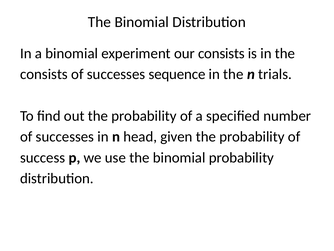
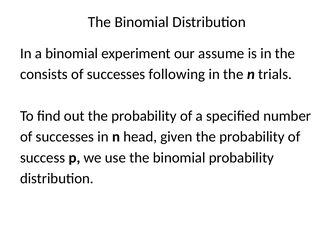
our consists: consists -> assume
sequence: sequence -> following
